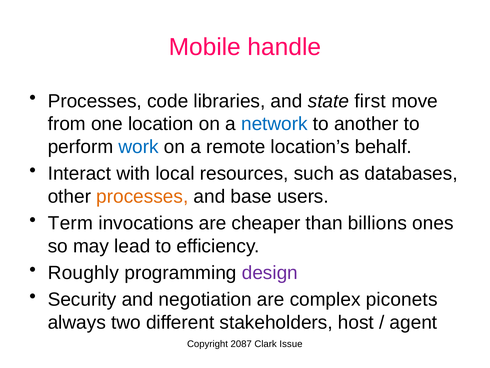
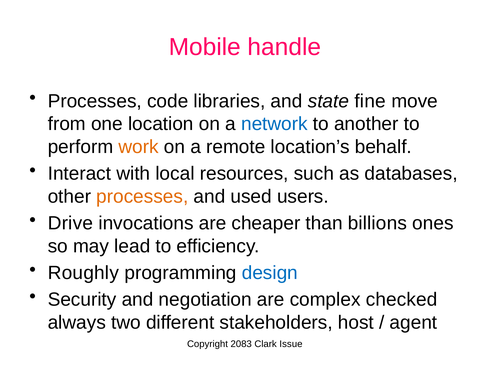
first: first -> fine
work colour: blue -> orange
base: base -> used
Term: Term -> Drive
design colour: purple -> blue
piconets: piconets -> checked
2087: 2087 -> 2083
